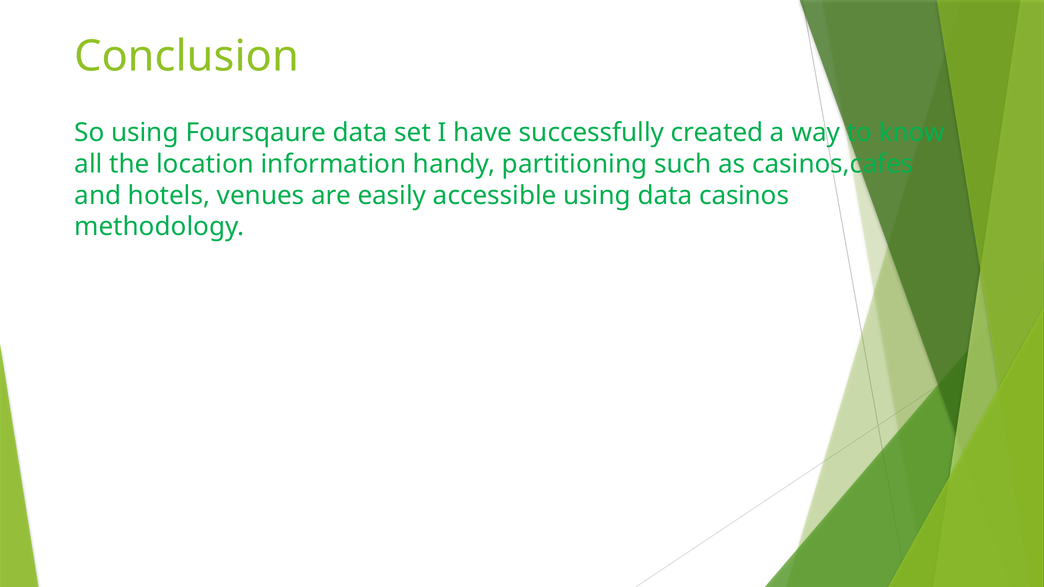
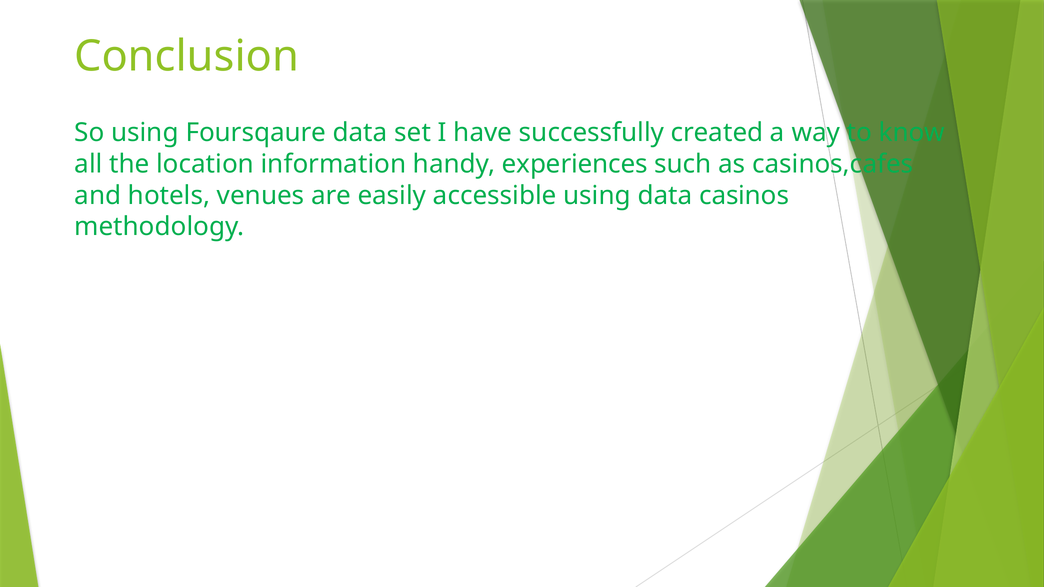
partitioning: partitioning -> experiences
